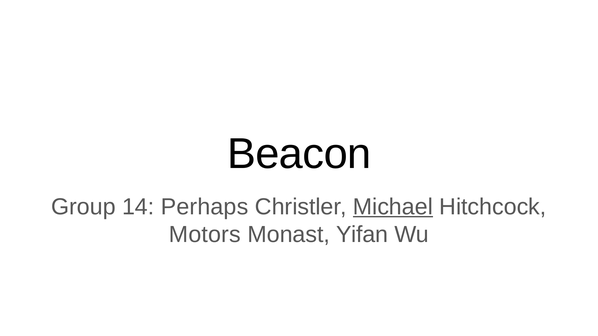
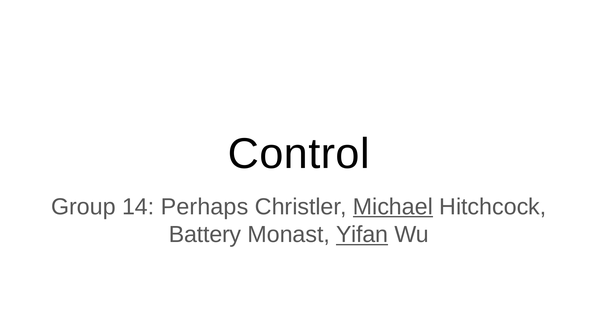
Beacon: Beacon -> Control
Motors: Motors -> Battery
Yifan underline: none -> present
